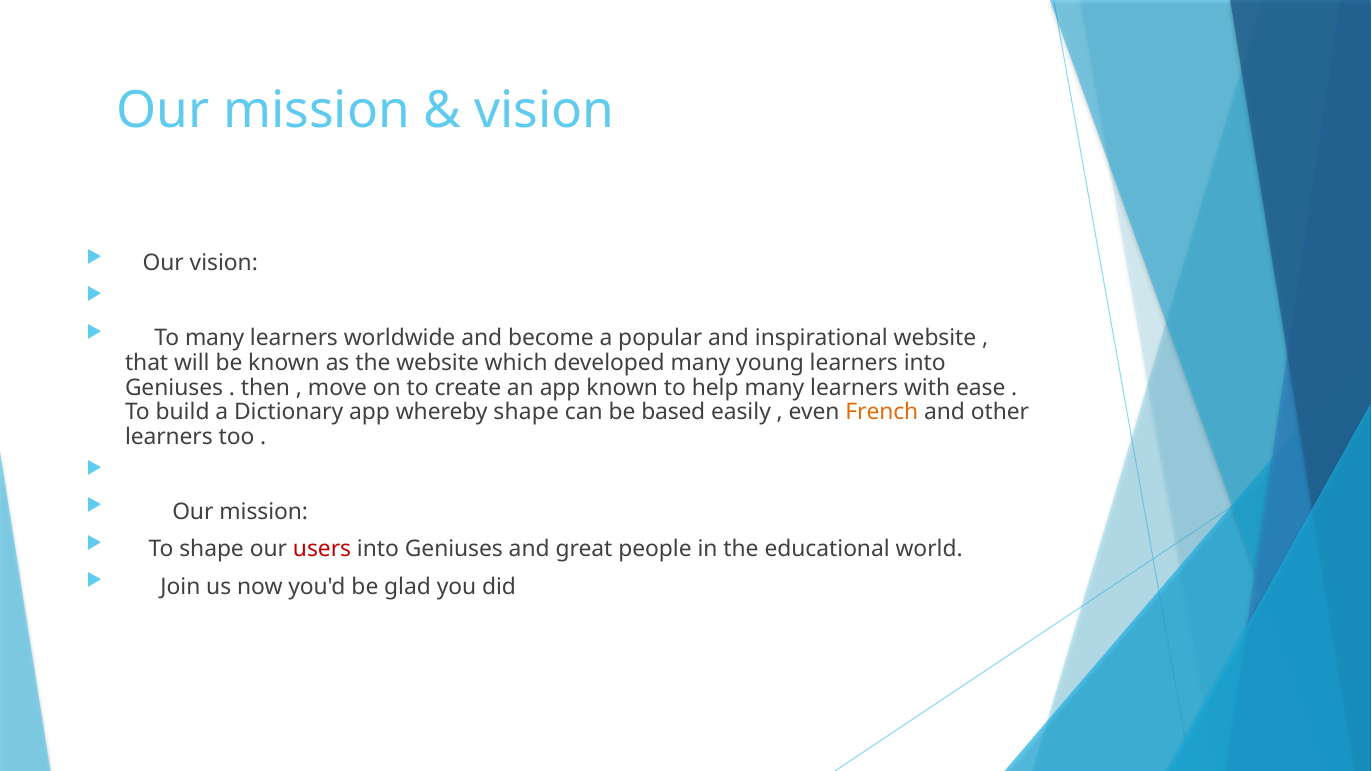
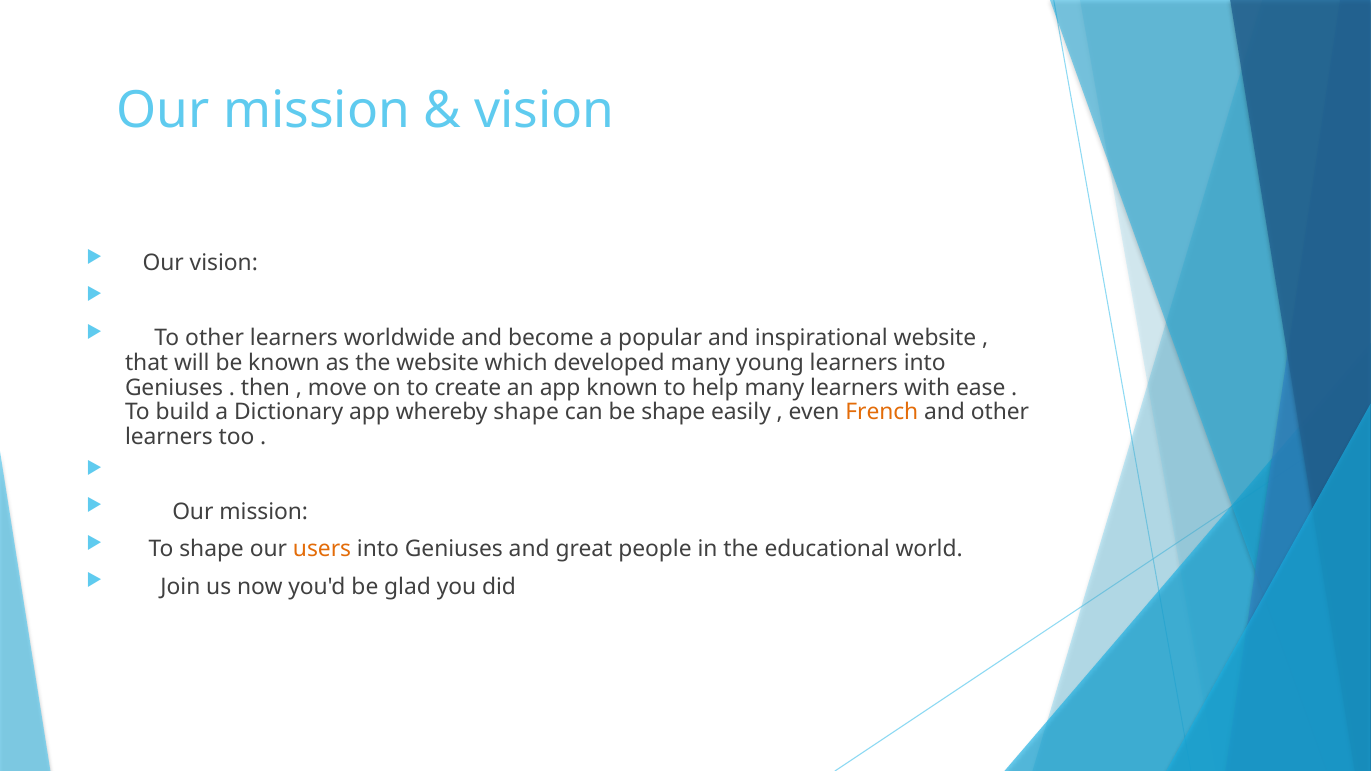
To many: many -> other
be based: based -> shape
users colour: red -> orange
